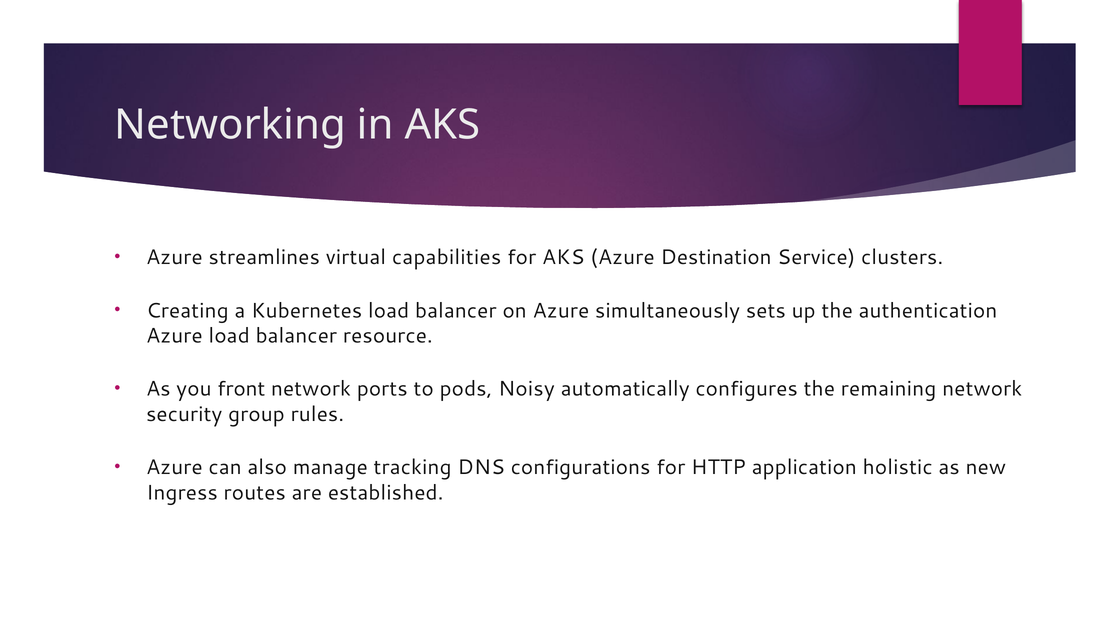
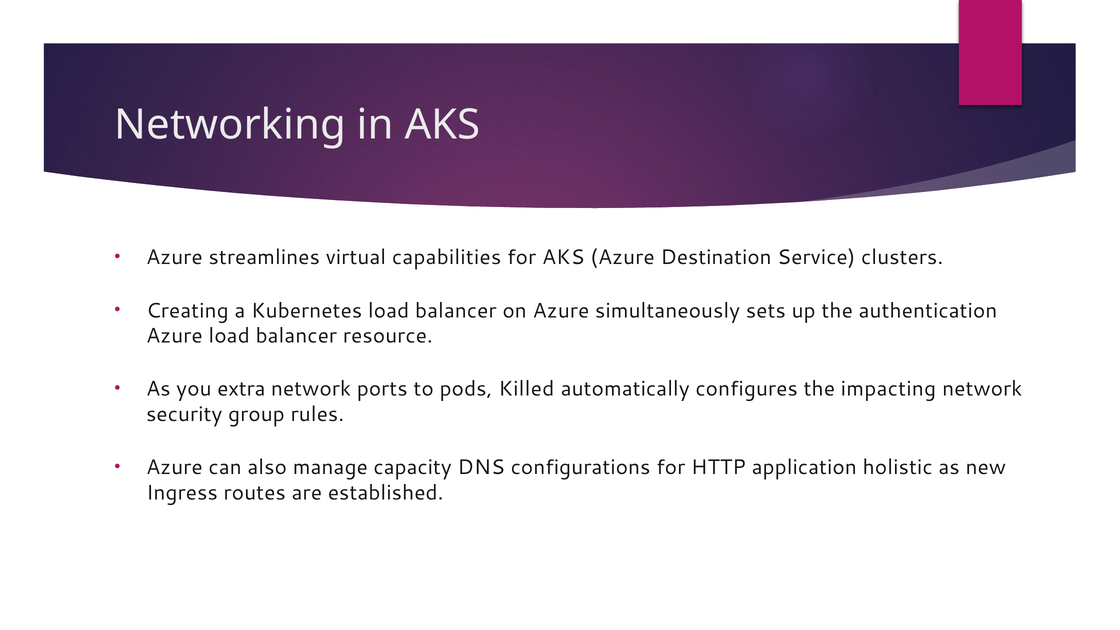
front: front -> extra
Noisy: Noisy -> Killed
remaining: remaining -> impacting
tracking: tracking -> capacity
